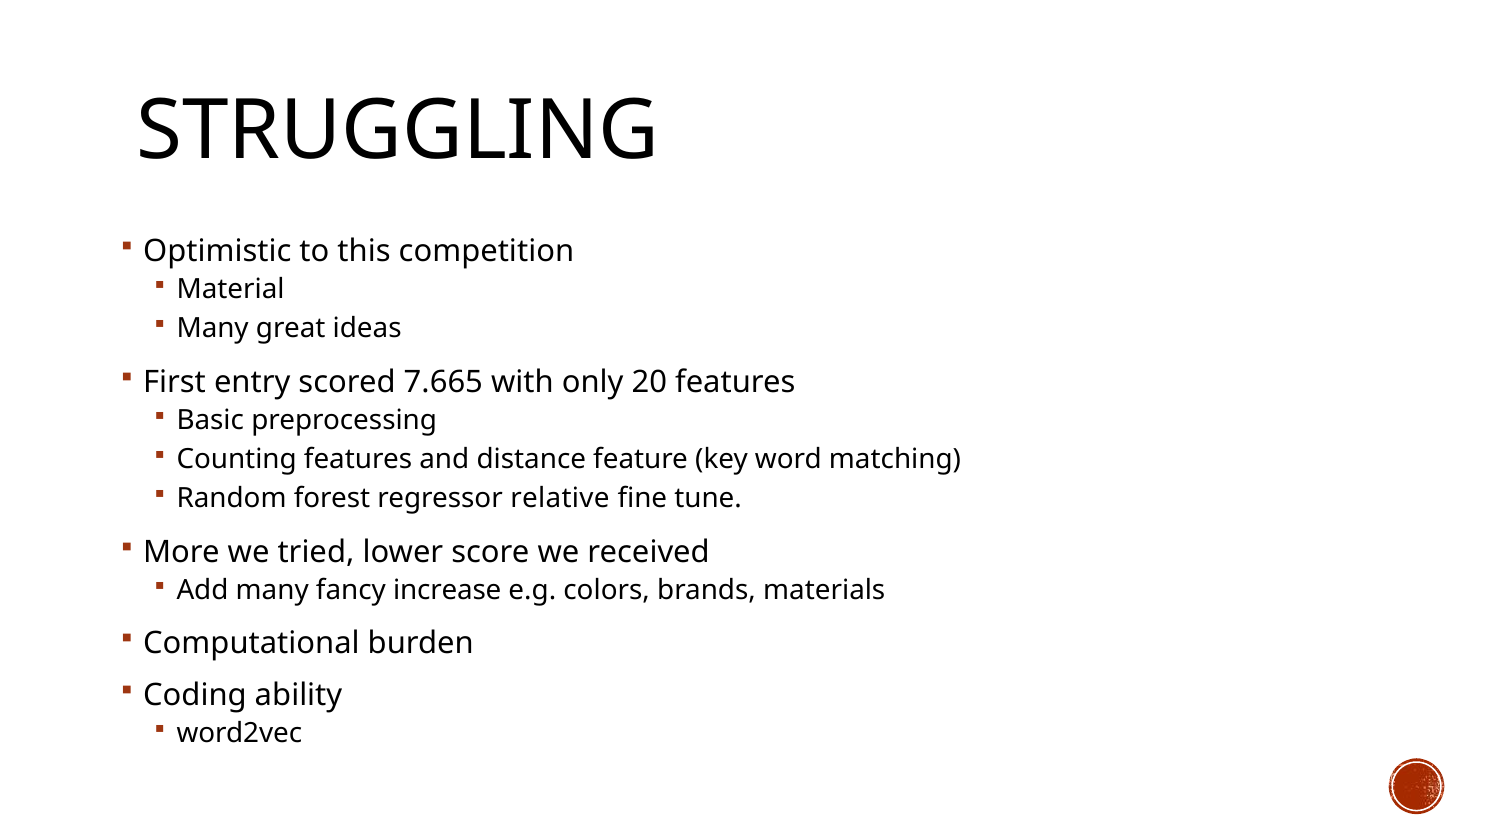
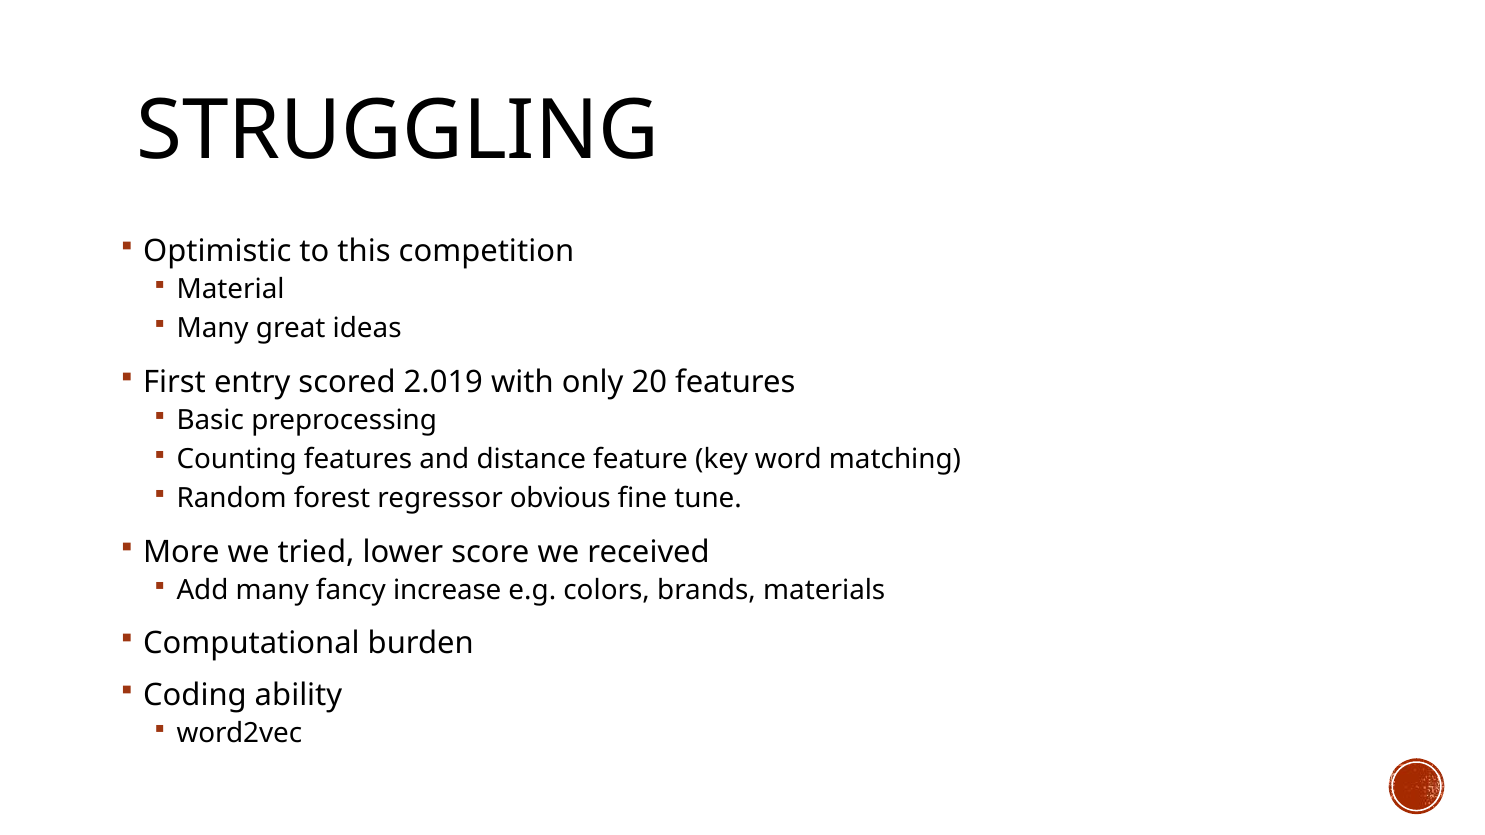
7.665: 7.665 -> 2.019
relative: relative -> obvious
